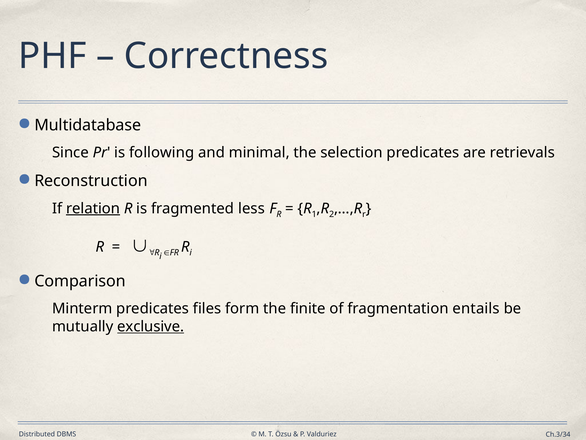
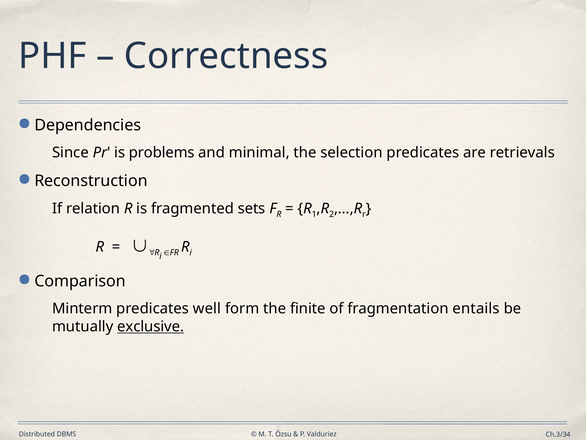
Multidatabase: Multidatabase -> Dependencies
following: following -> problems
relation underline: present -> none
less: less -> sets
files: files -> well
